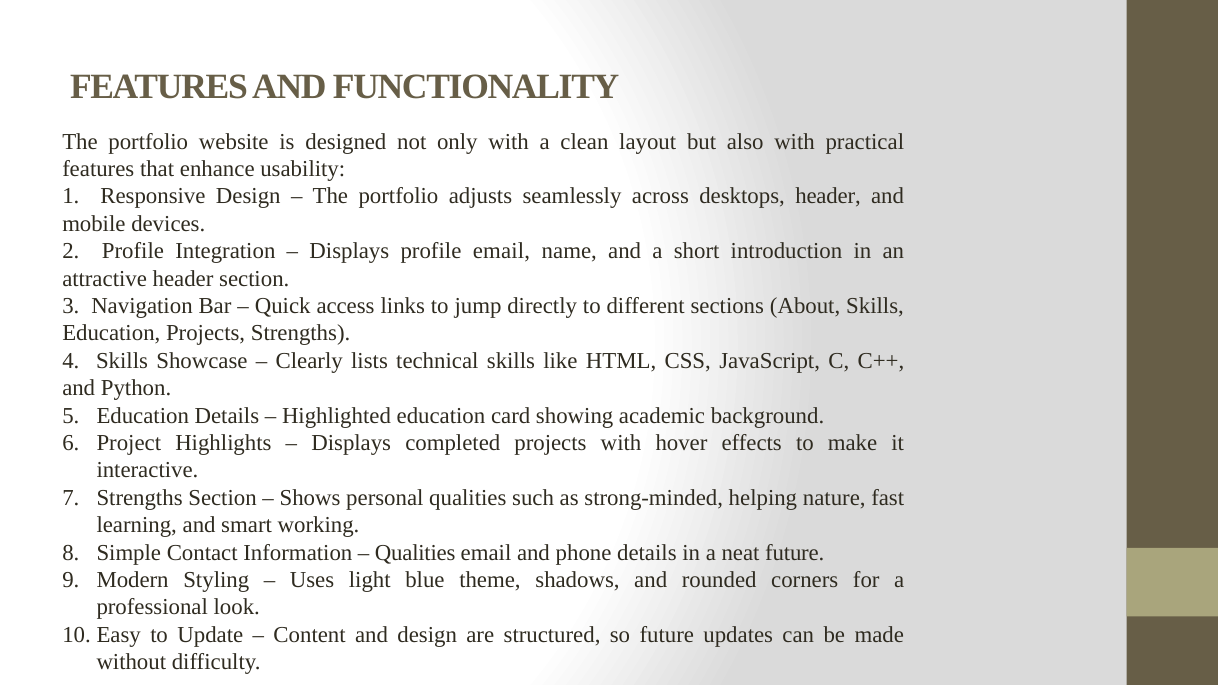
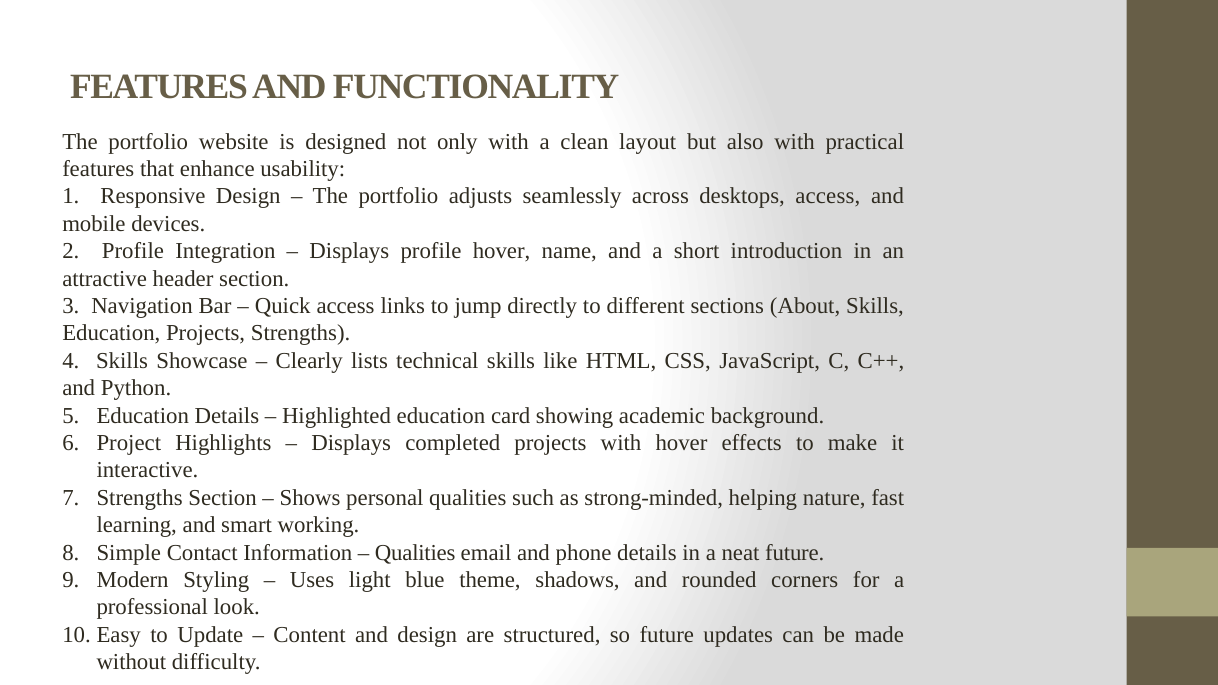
desktops header: header -> access
profile email: email -> hover
